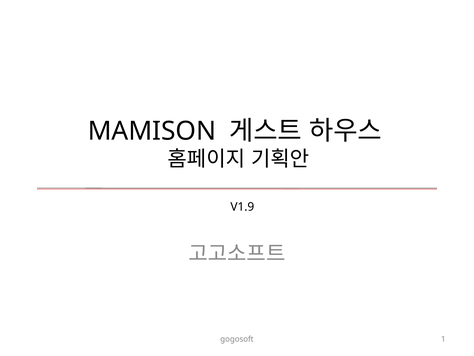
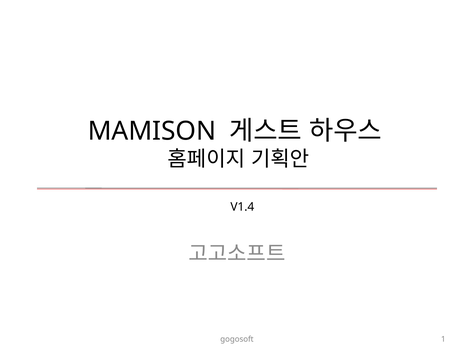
V1.9: V1.9 -> V1.4
